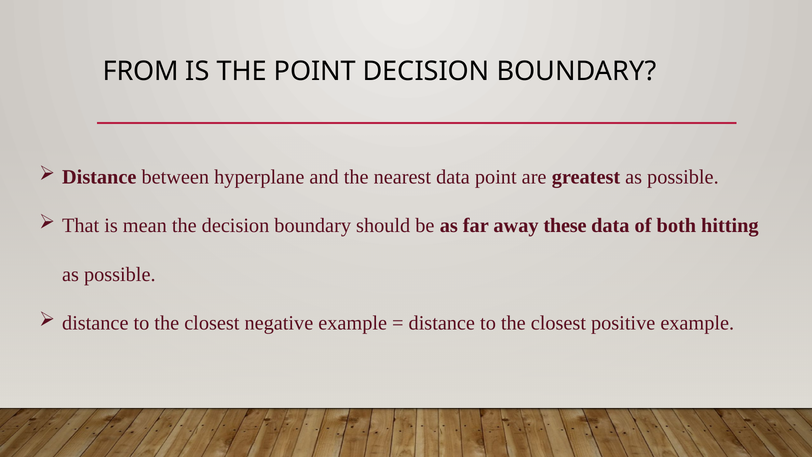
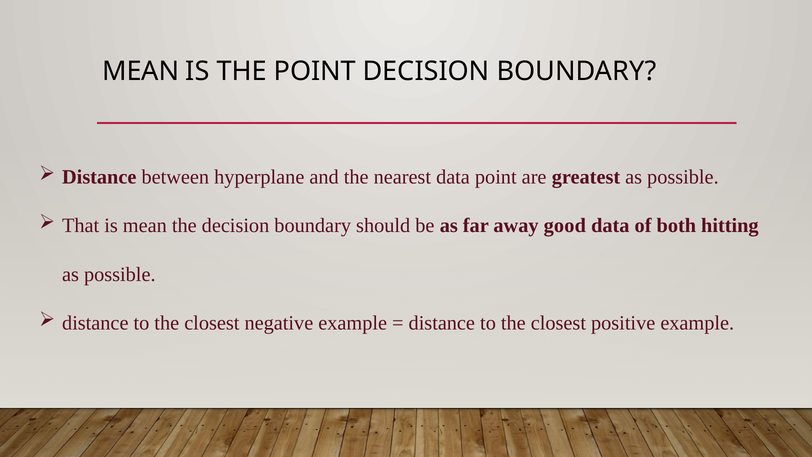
FROM at (141, 71): FROM -> MEAN
these: these -> good
